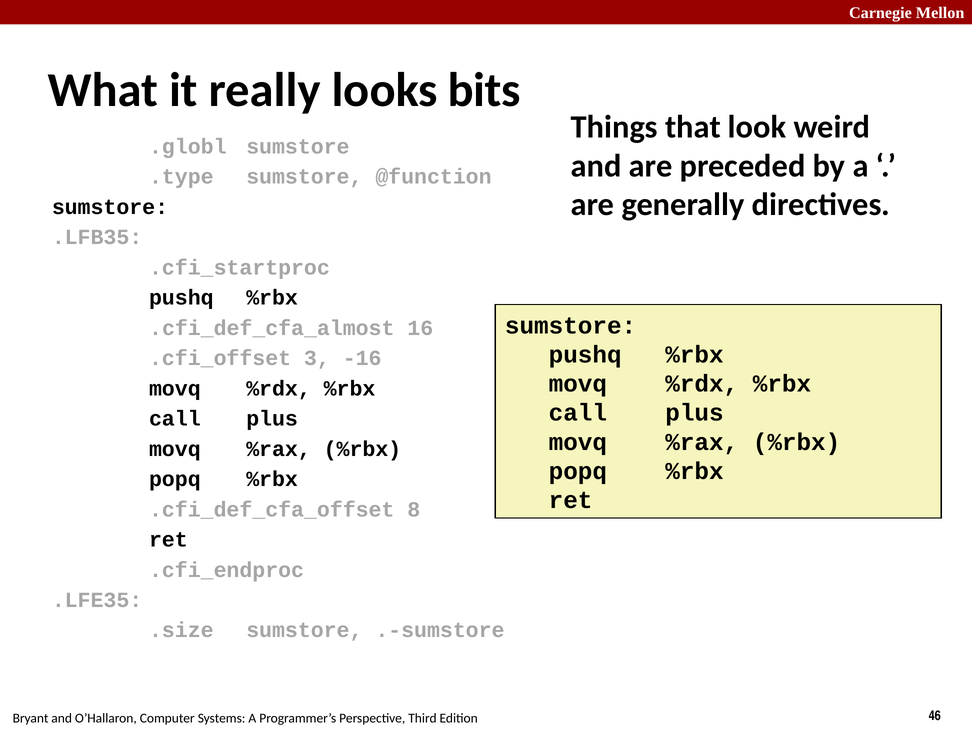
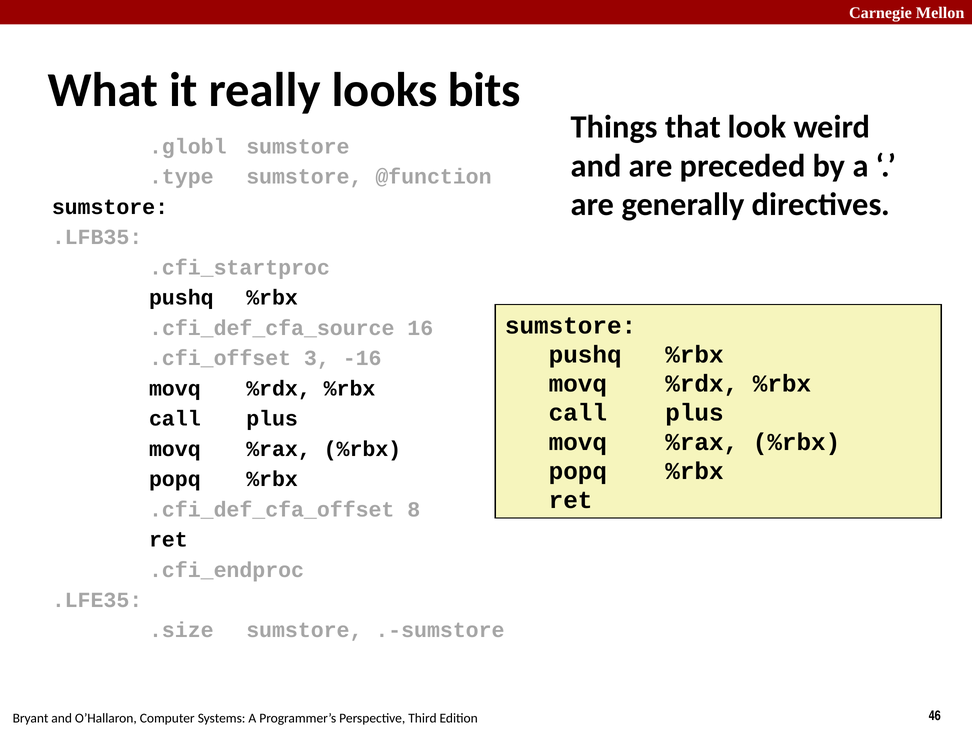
.cfi_def_cfa_almost: .cfi_def_cfa_almost -> .cfi_def_cfa_source
